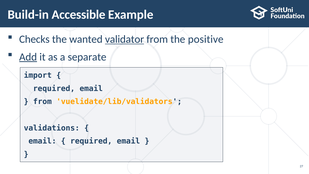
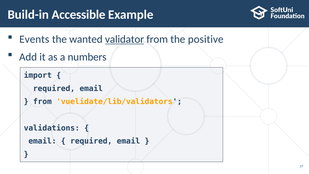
Checks: Checks -> Events
Add underline: present -> none
separate: separate -> numbers
